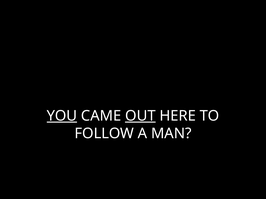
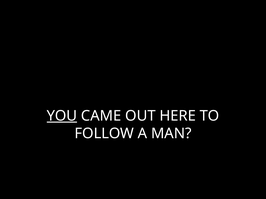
OUT underline: present -> none
